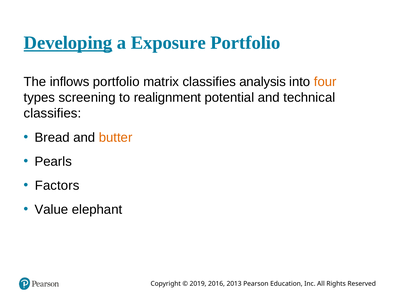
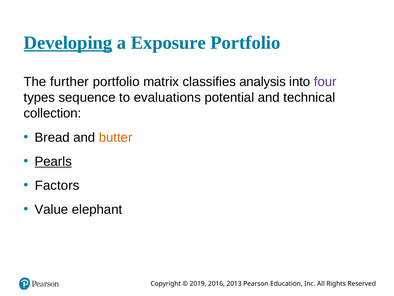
inflows: inflows -> further
four colour: orange -> purple
screening: screening -> sequence
realignment: realignment -> evaluations
classifies at (52, 113): classifies -> collection
Pearls underline: none -> present
